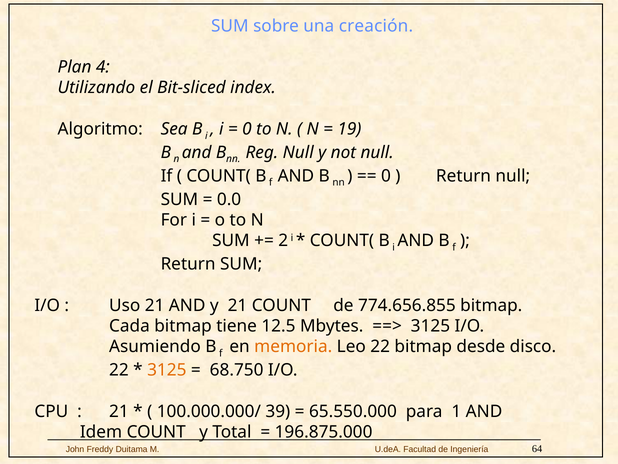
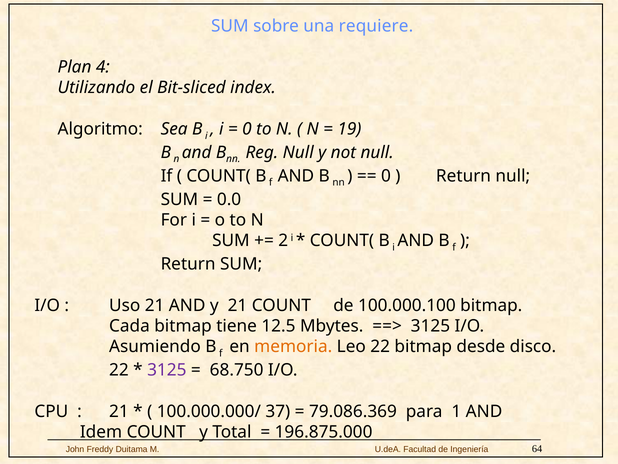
creación: creación -> requiere
774.656.855: 774.656.855 -> 100.000.100
3125 at (167, 370) colour: orange -> purple
39: 39 -> 37
65.550.000: 65.550.000 -> 79.086.369
